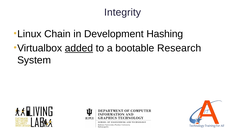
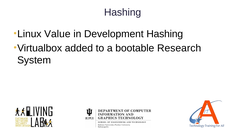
Integrity at (123, 12): Integrity -> Hashing
Chain: Chain -> Value
added underline: present -> none
